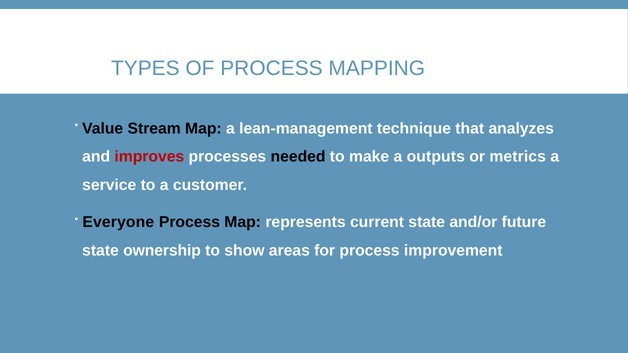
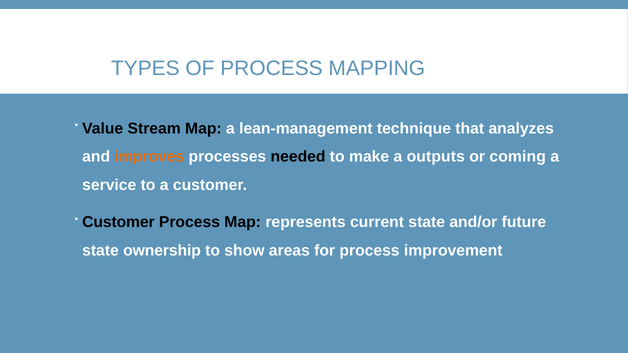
improves colour: red -> orange
metrics: metrics -> coming
Everyone at (118, 222): Everyone -> Customer
